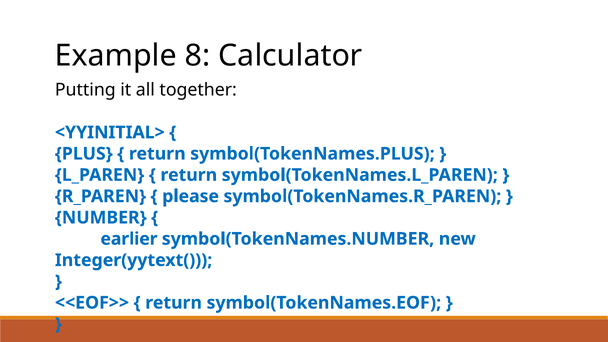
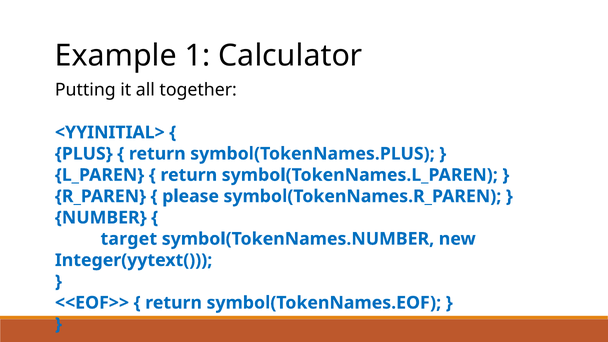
8: 8 -> 1
earlier: earlier -> target
